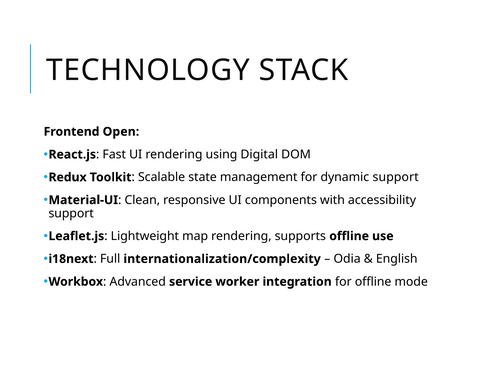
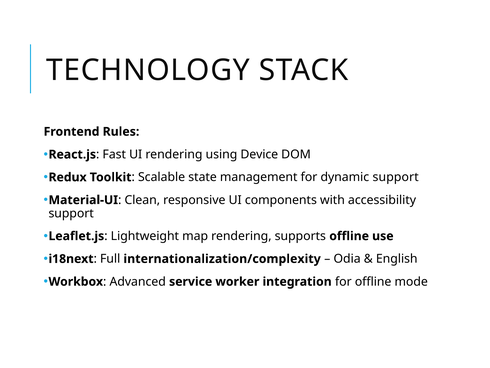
Open: Open -> Rules
Digital: Digital -> Device
